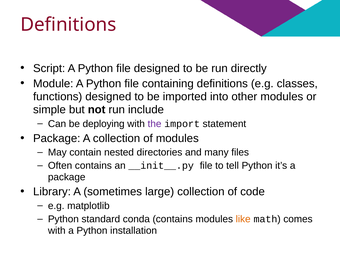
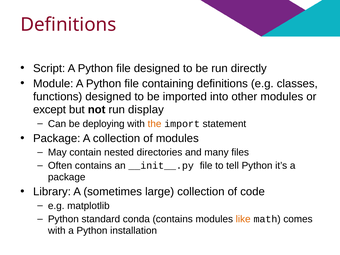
simple: simple -> except
include: include -> display
the colour: purple -> orange
